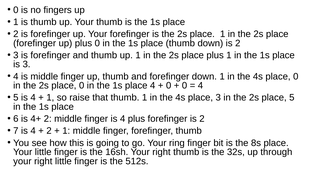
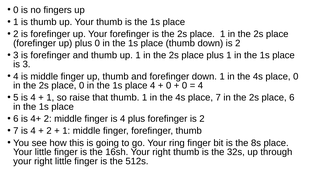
place 3: 3 -> 7
place 5: 5 -> 6
